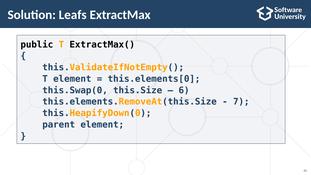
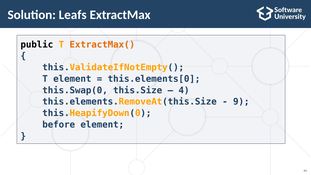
ExtractMax( colour: black -> orange
6: 6 -> 4
7: 7 -> 9
parent: parent -> before
